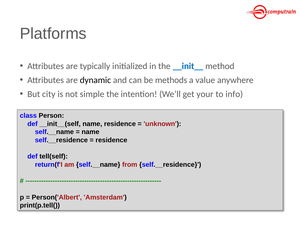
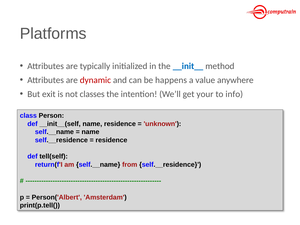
dynamic colour: black -> red
methods: methods -> happens
city: city -> exit
simple: simple -> classes
